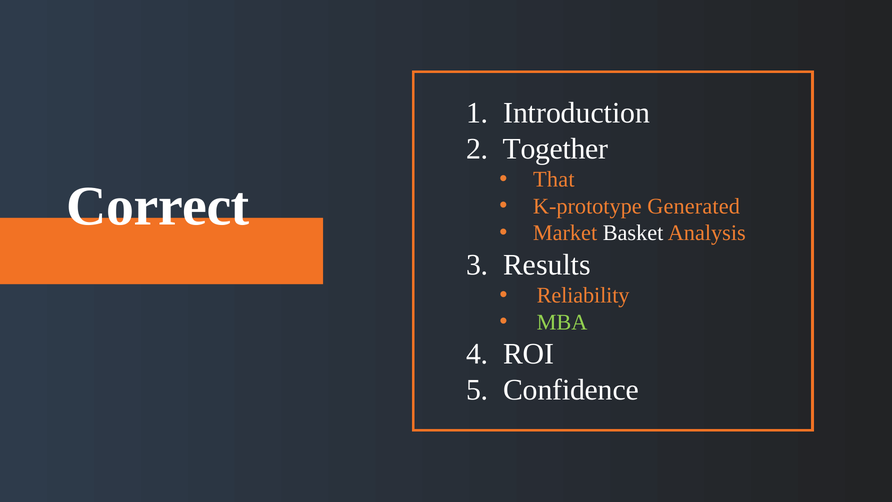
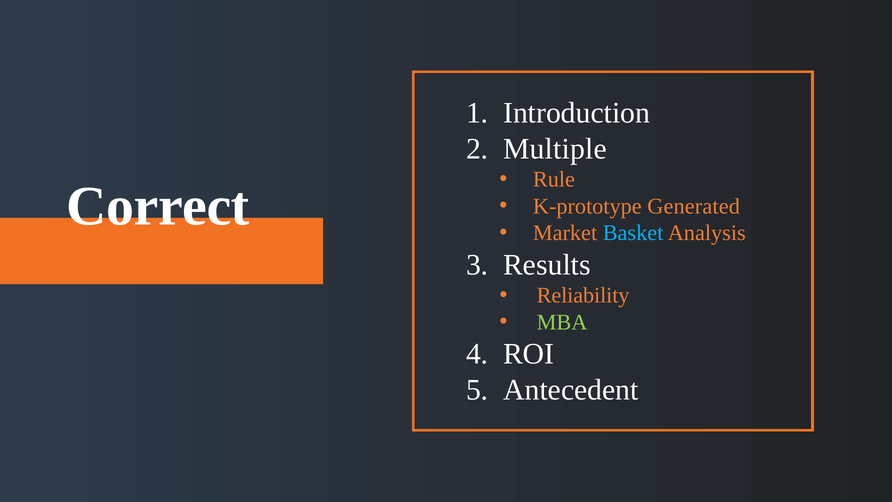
Together: Together -> Multiple
That: That -> Rule
Basket colour: white -> light blue
Confidence: Confidence -> Antecedent
